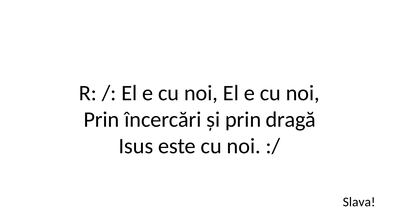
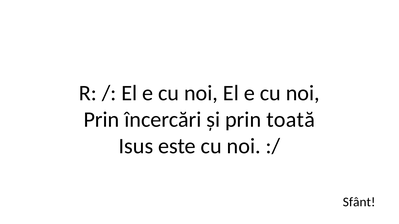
dragă: dragă -> toată
Slava: Slava -> Sfânt
